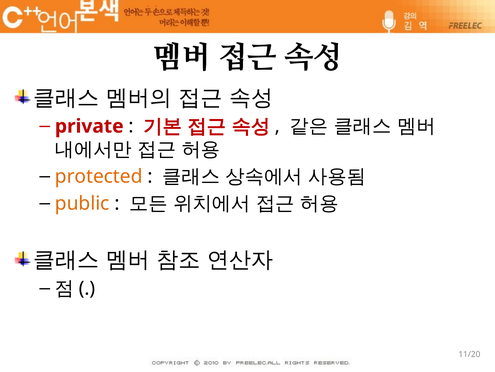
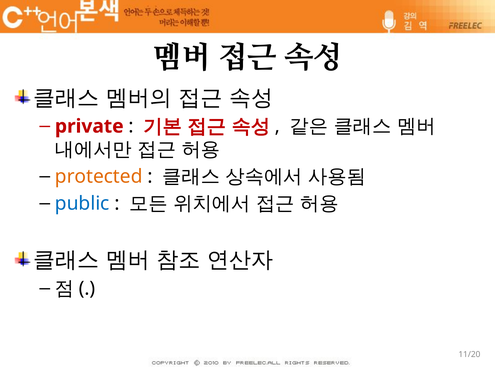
public colour: orange -> blue
